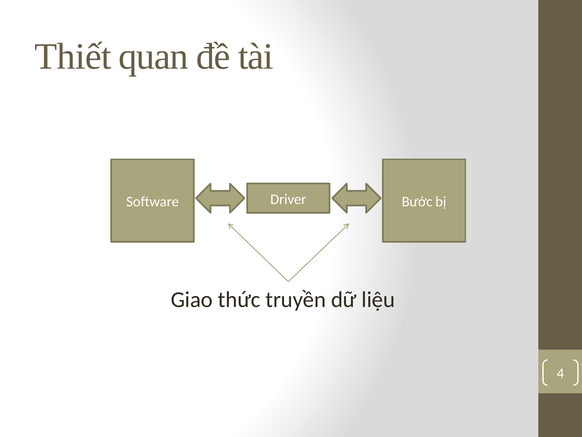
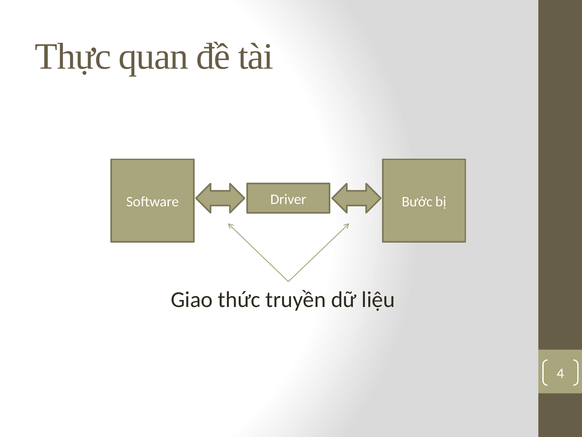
Thiết: Thiết -> Thực
